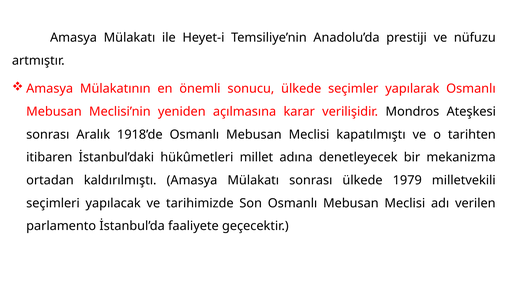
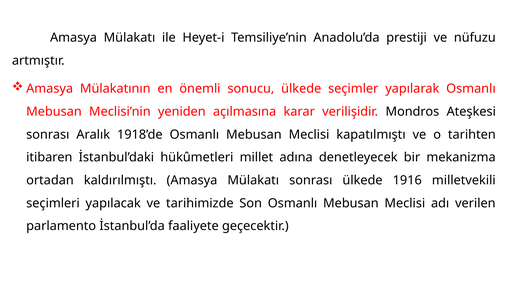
1979: 1979 -> 1916
